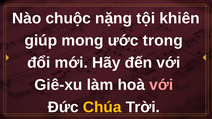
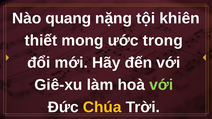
chuộc: chuộc -> quang
giúp: giúp -> thiết
với at (161, 85) colour: pink -> light green
